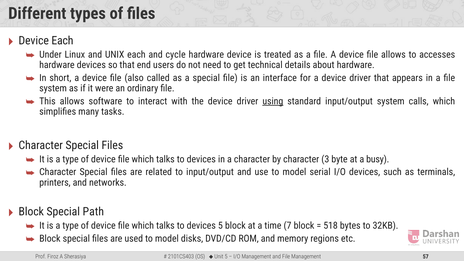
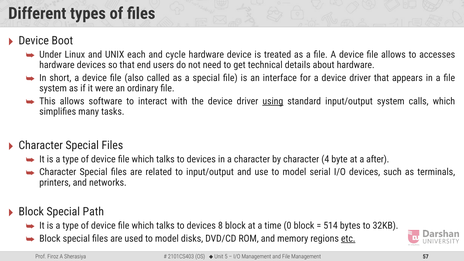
Device Each: Each -> Boot
3: 3 -> 4
busy: busy -> after
devices 5: 5 -> 8
7: 7 -> 0
518: 518 -> 514
etc underline: none -> present
